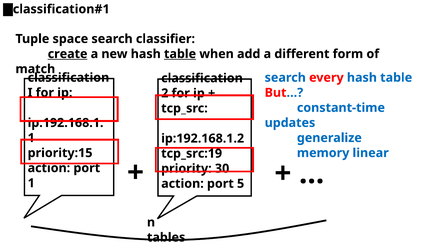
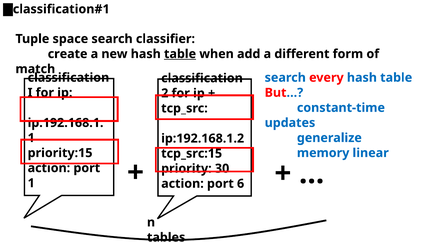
create underline: present -> none
tcp_src:19: tcp_src:19 -> tcp_src:15
5: 5 -> 6
